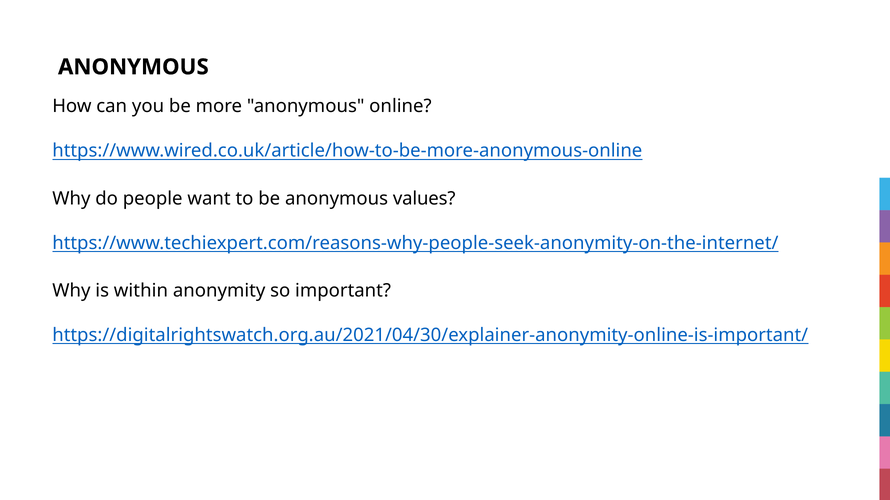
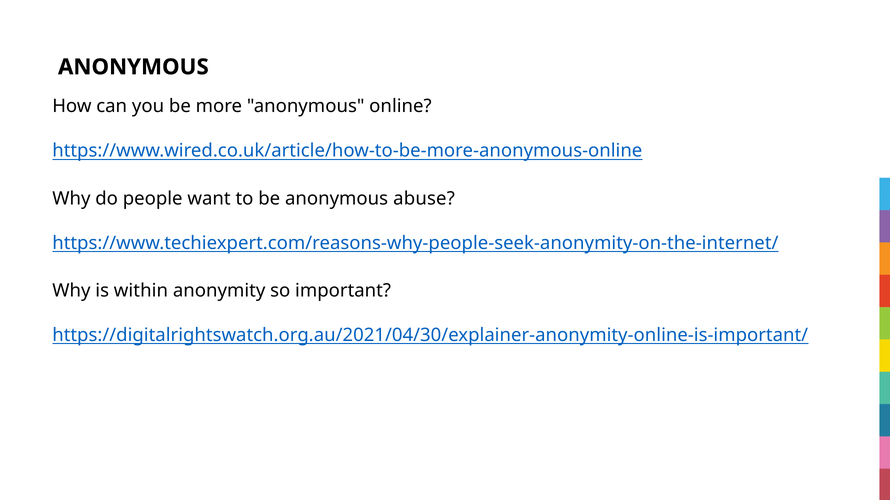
values: values -> abuse
